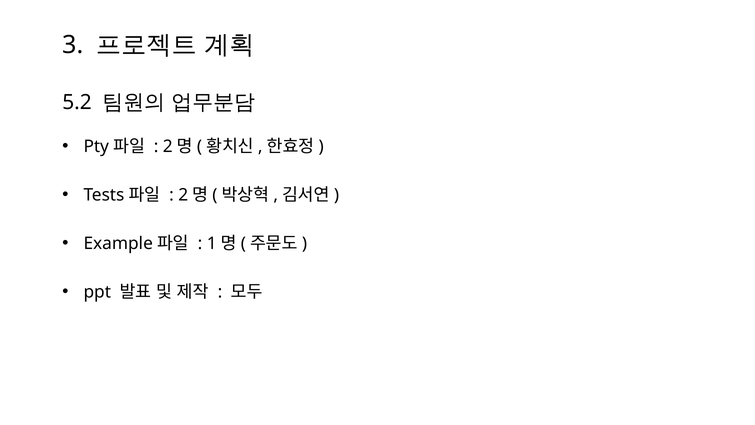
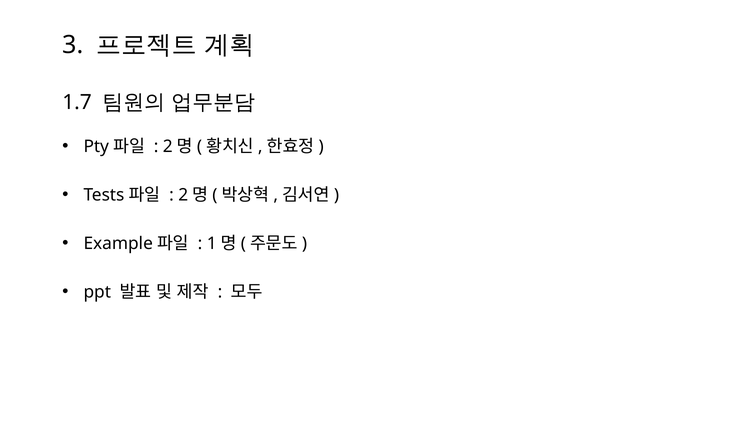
5.2: 5.2 -> 1.7
